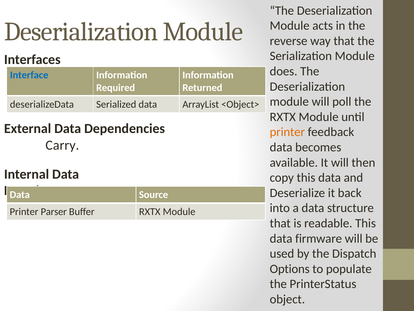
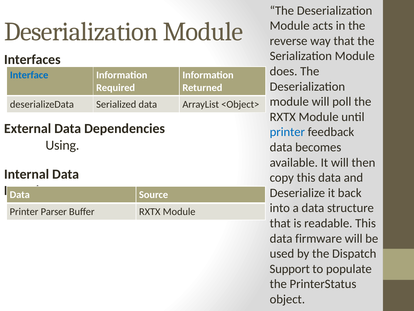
printer at (287, 132) colour: orange -> blue
Carry: Carry -> Using
Options: Options -> Support
